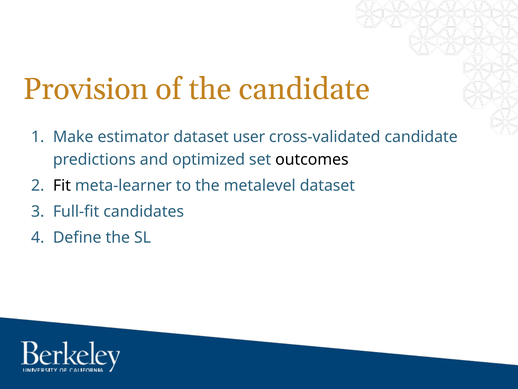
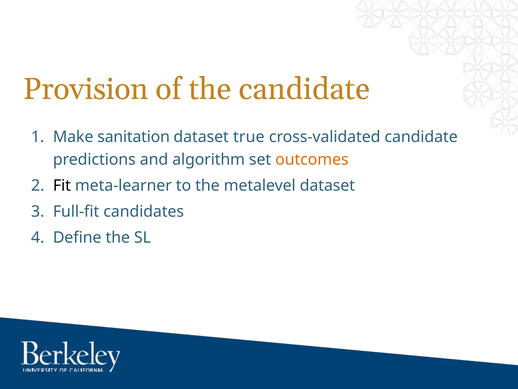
estimator: estimator -> sanitation
user: user -> true
optimized: optimized -> algorithm
outcomes colour: black -> orange
